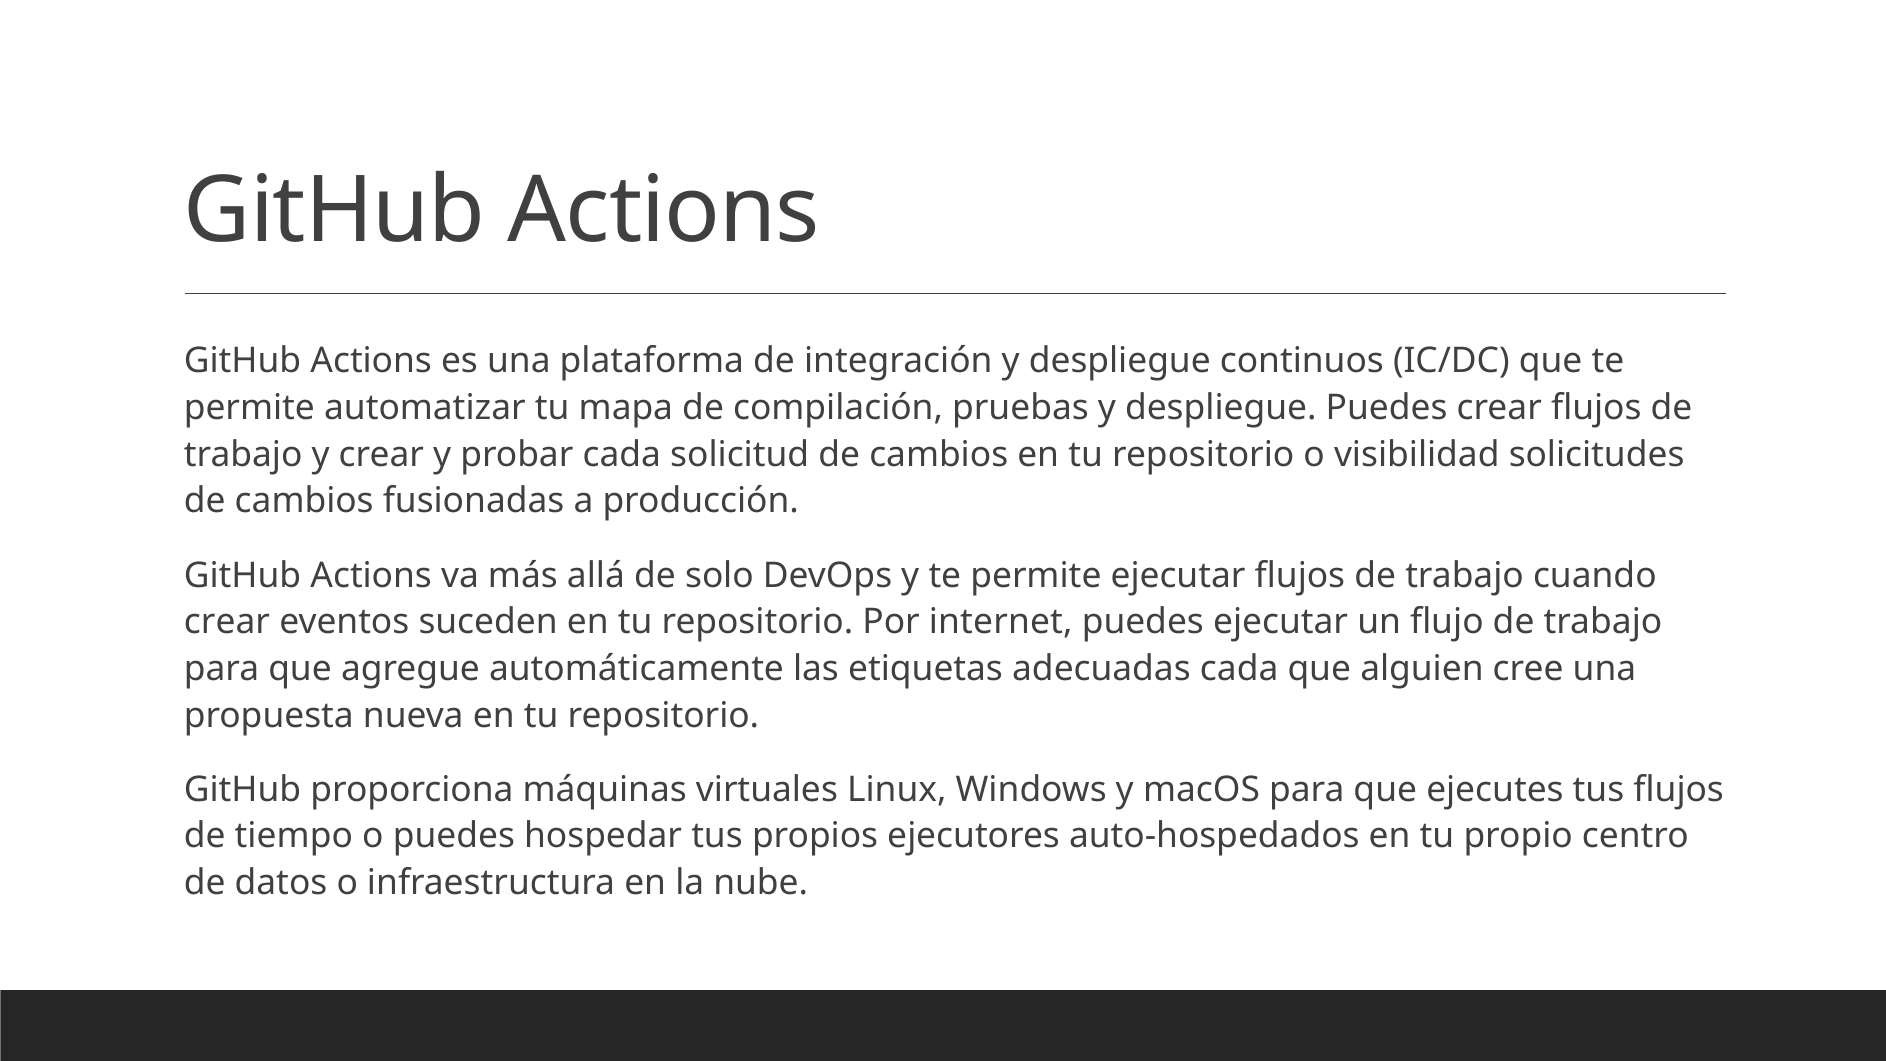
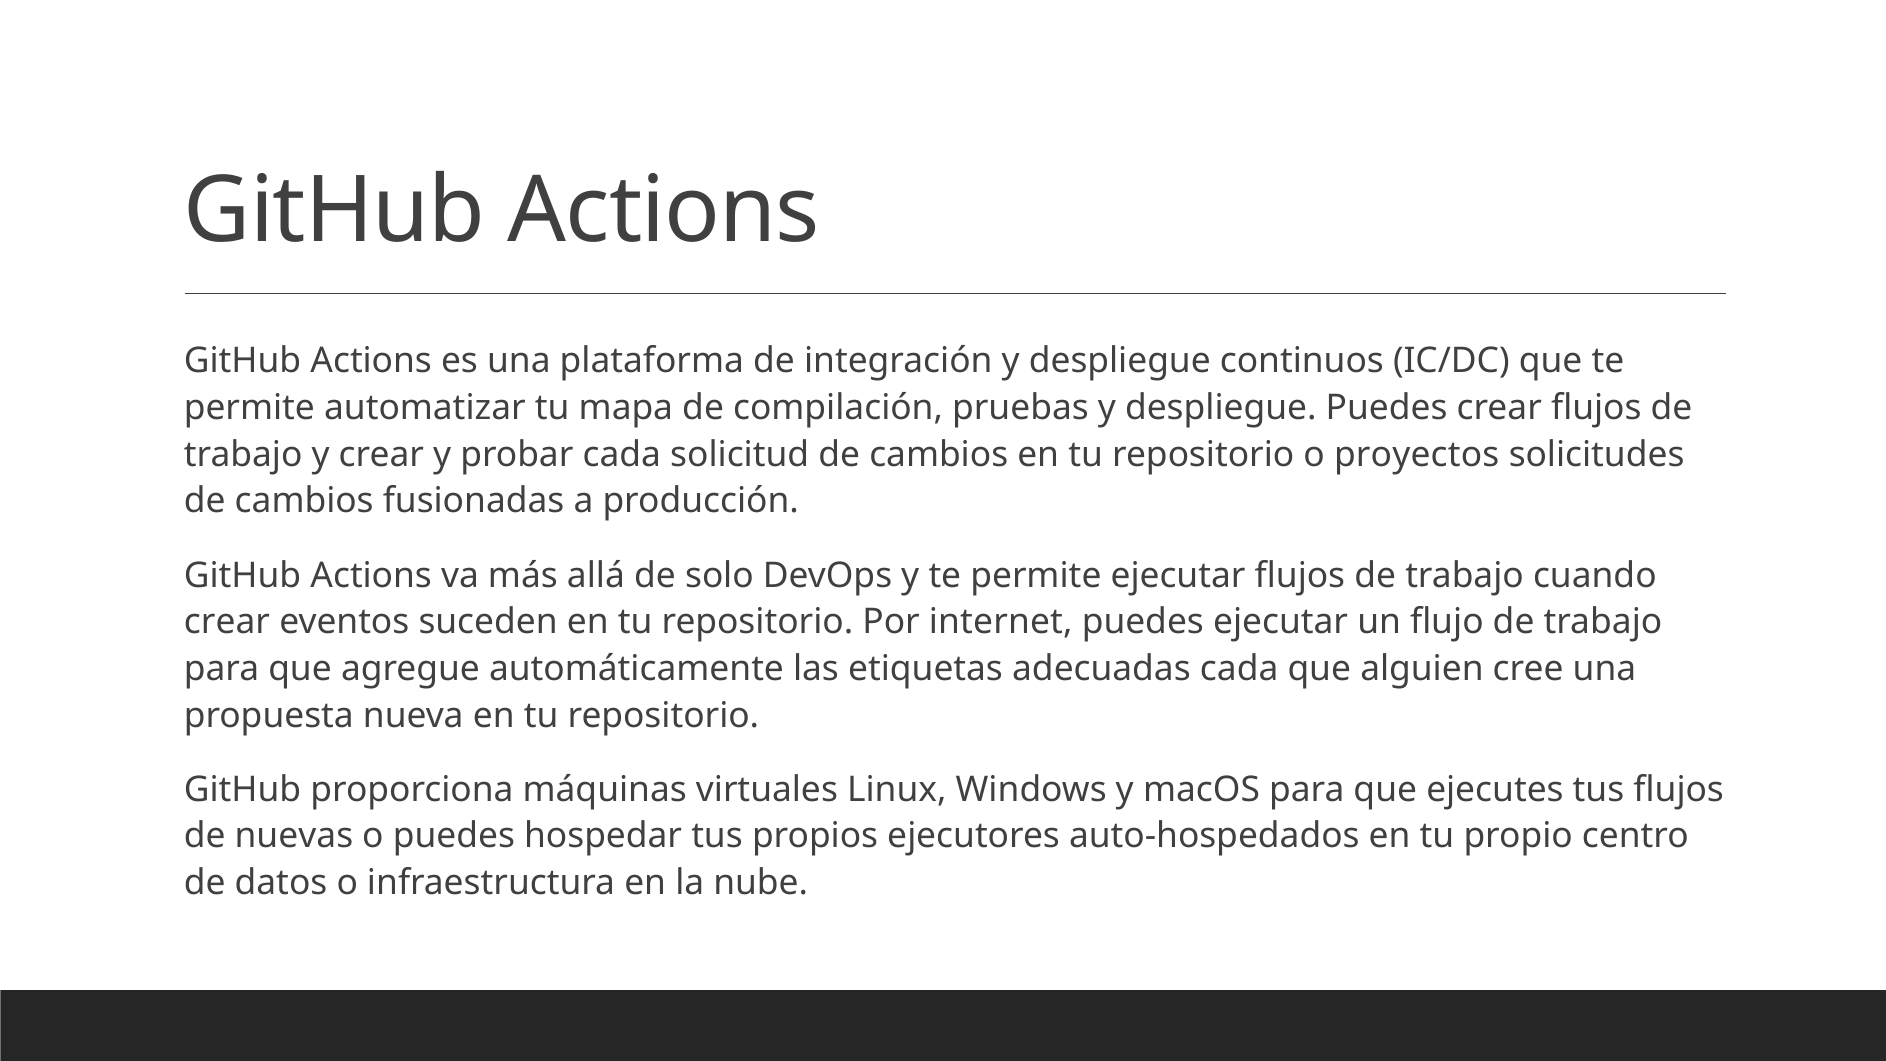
visibilidad: visibilidad -> proyectos
tiempo: tiempo -> nuevas
